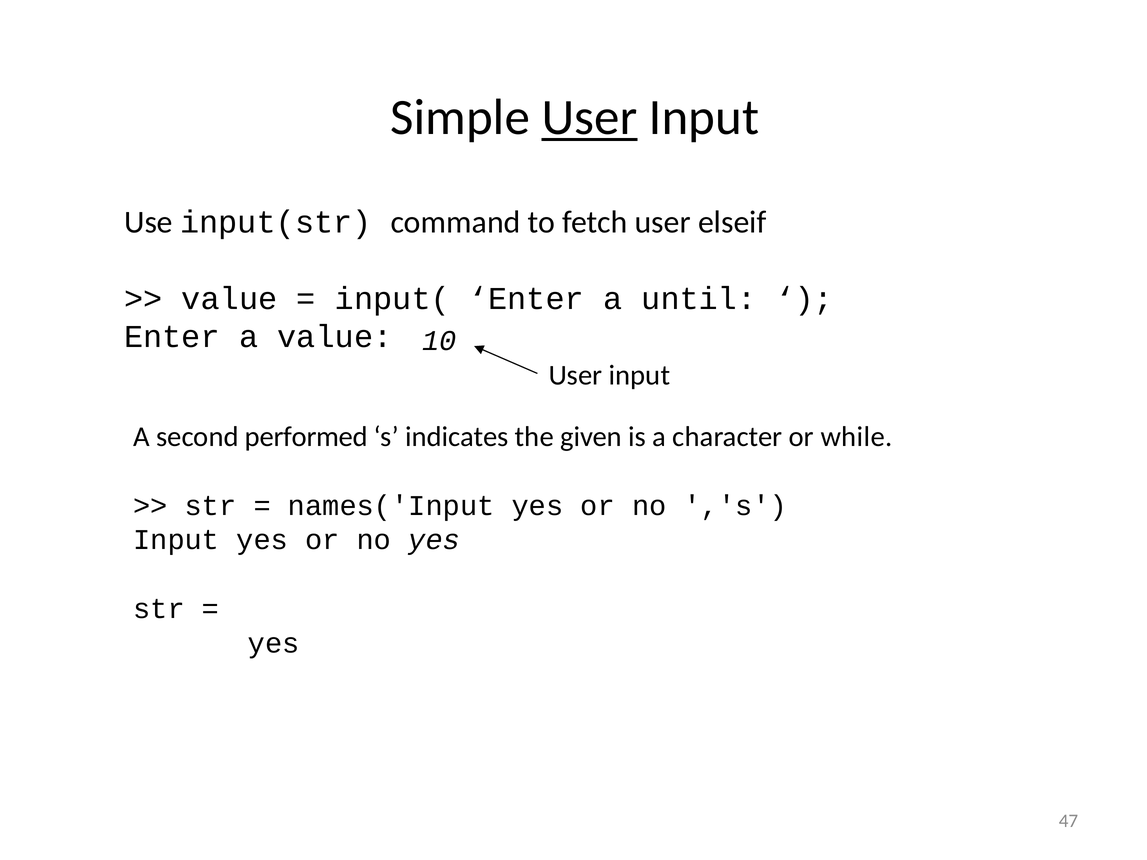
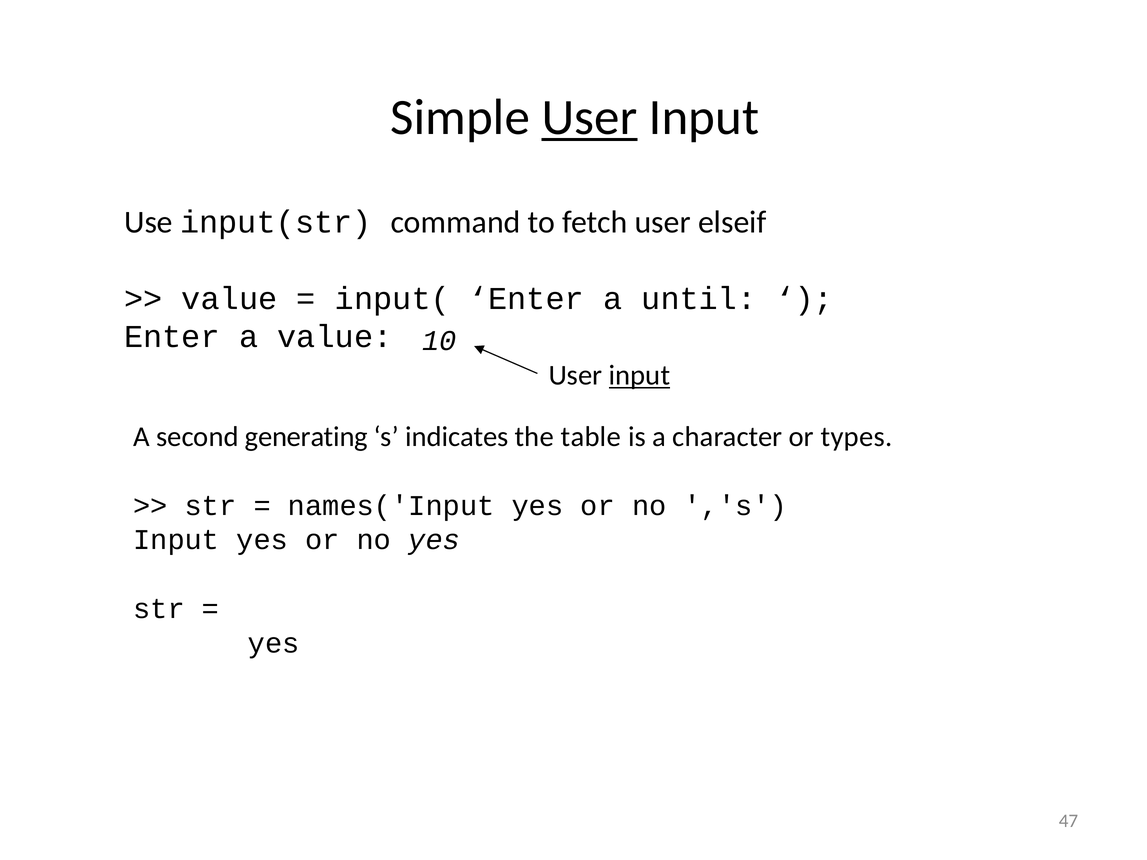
input at (639, 376) underline: none -> present
performed: performed -> generating
given: given -> table
while: while -> types
